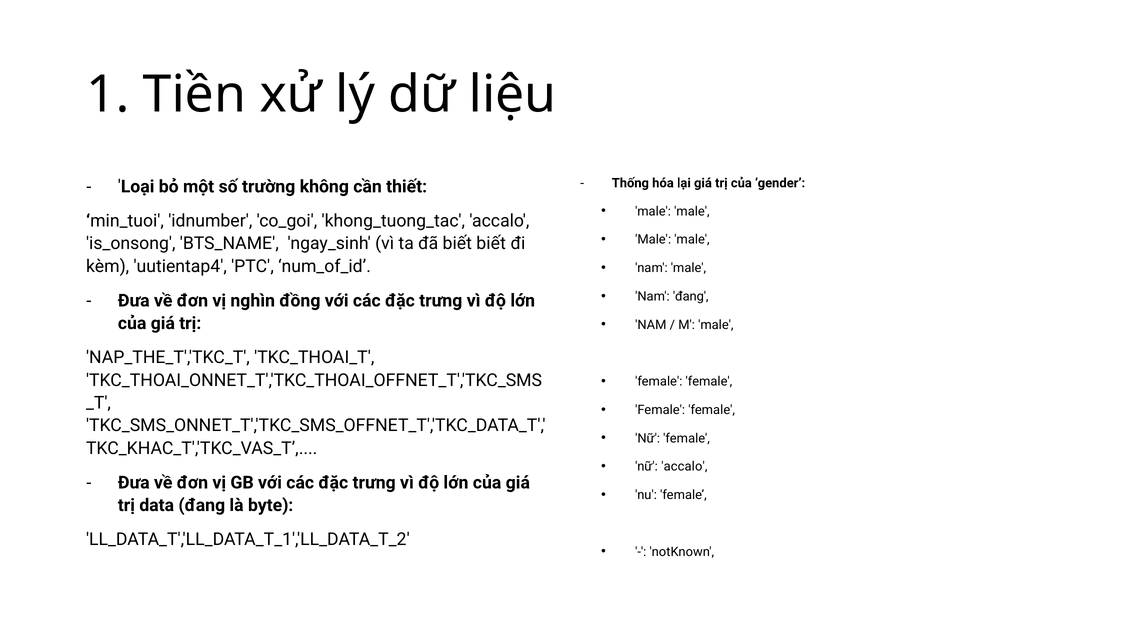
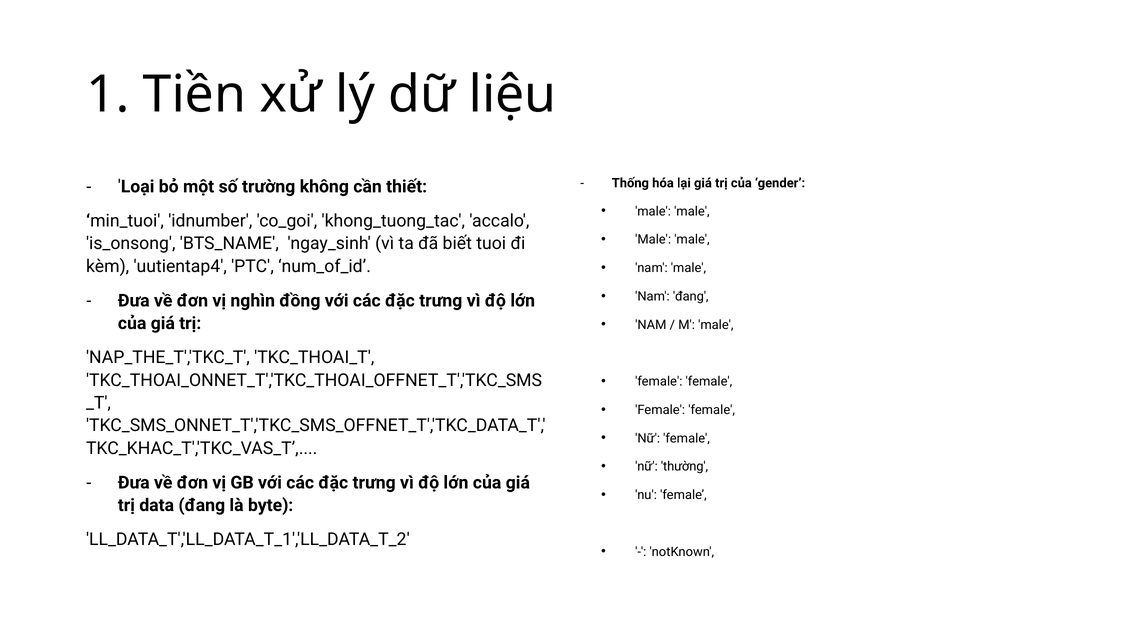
biết biết: biết -> tuoi
nữ accalo: accalo -> thường
